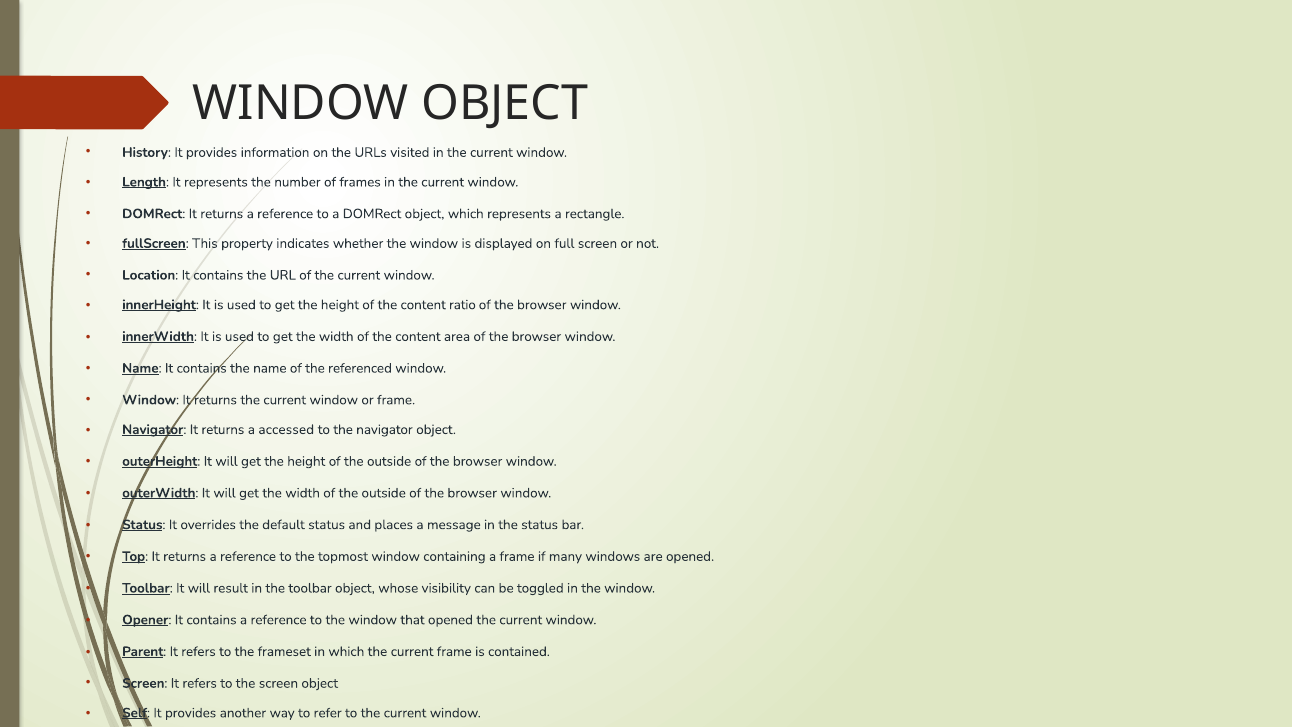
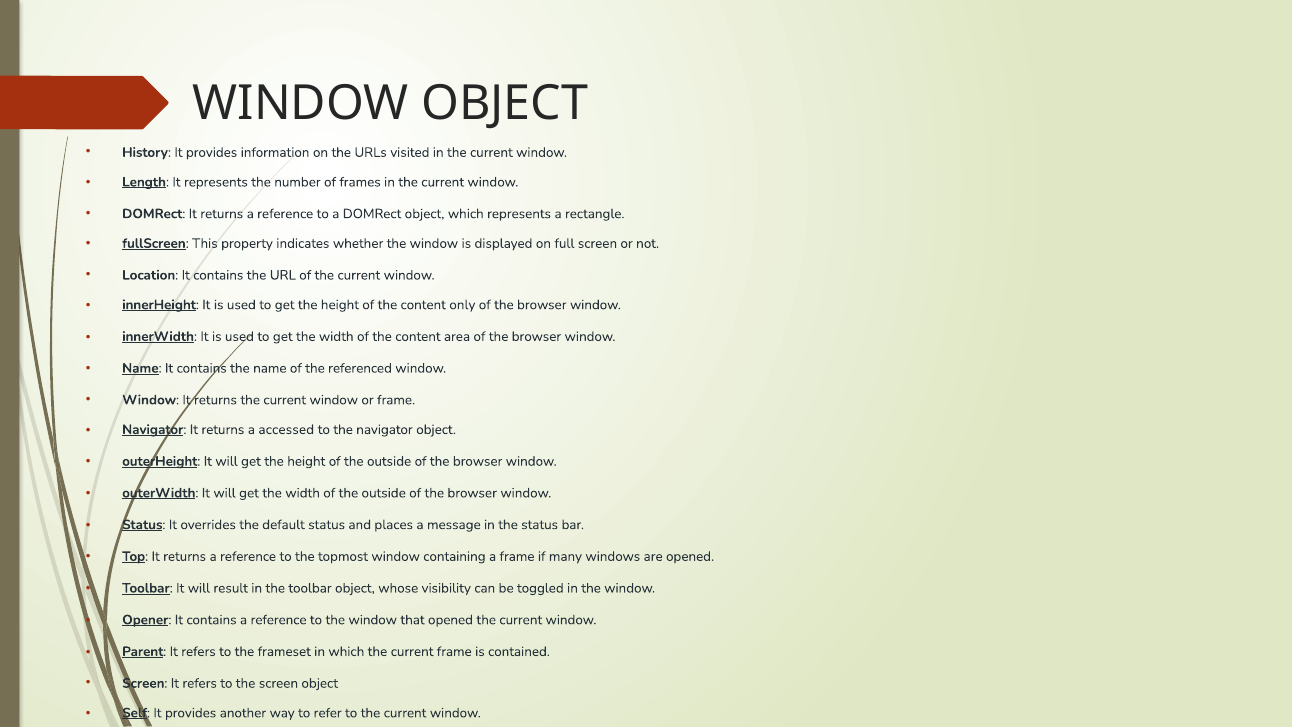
ratio: ratio -> only
